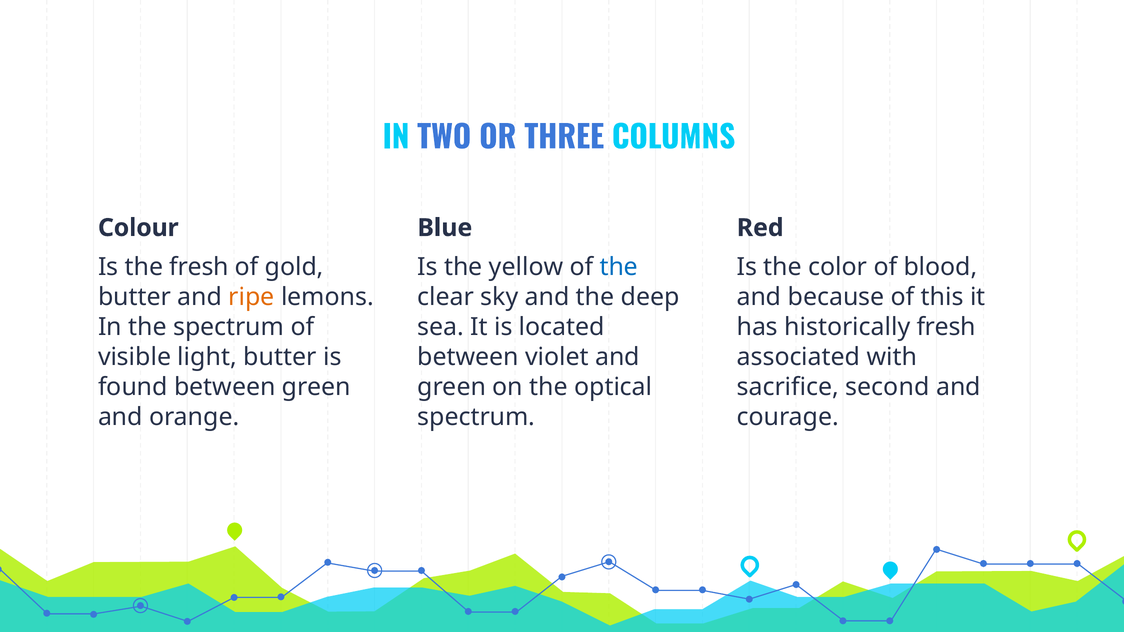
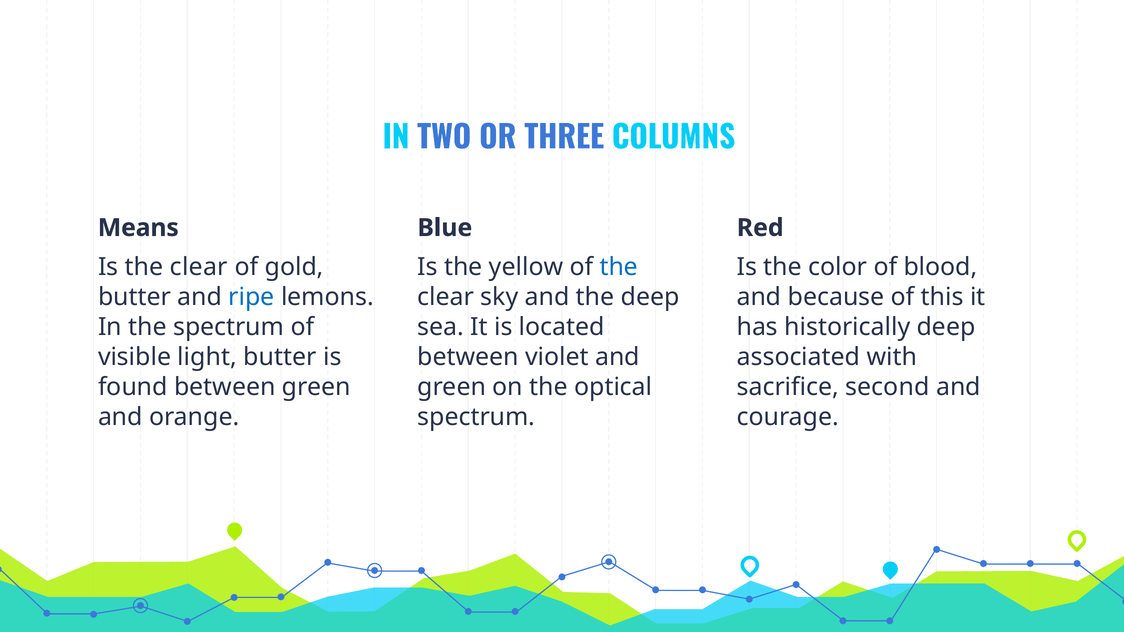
Colour: Colour -> Means
Is the fresh: fresh -> clear
ripe colour: orange -> blue
historically fresh: fresh -> deep
